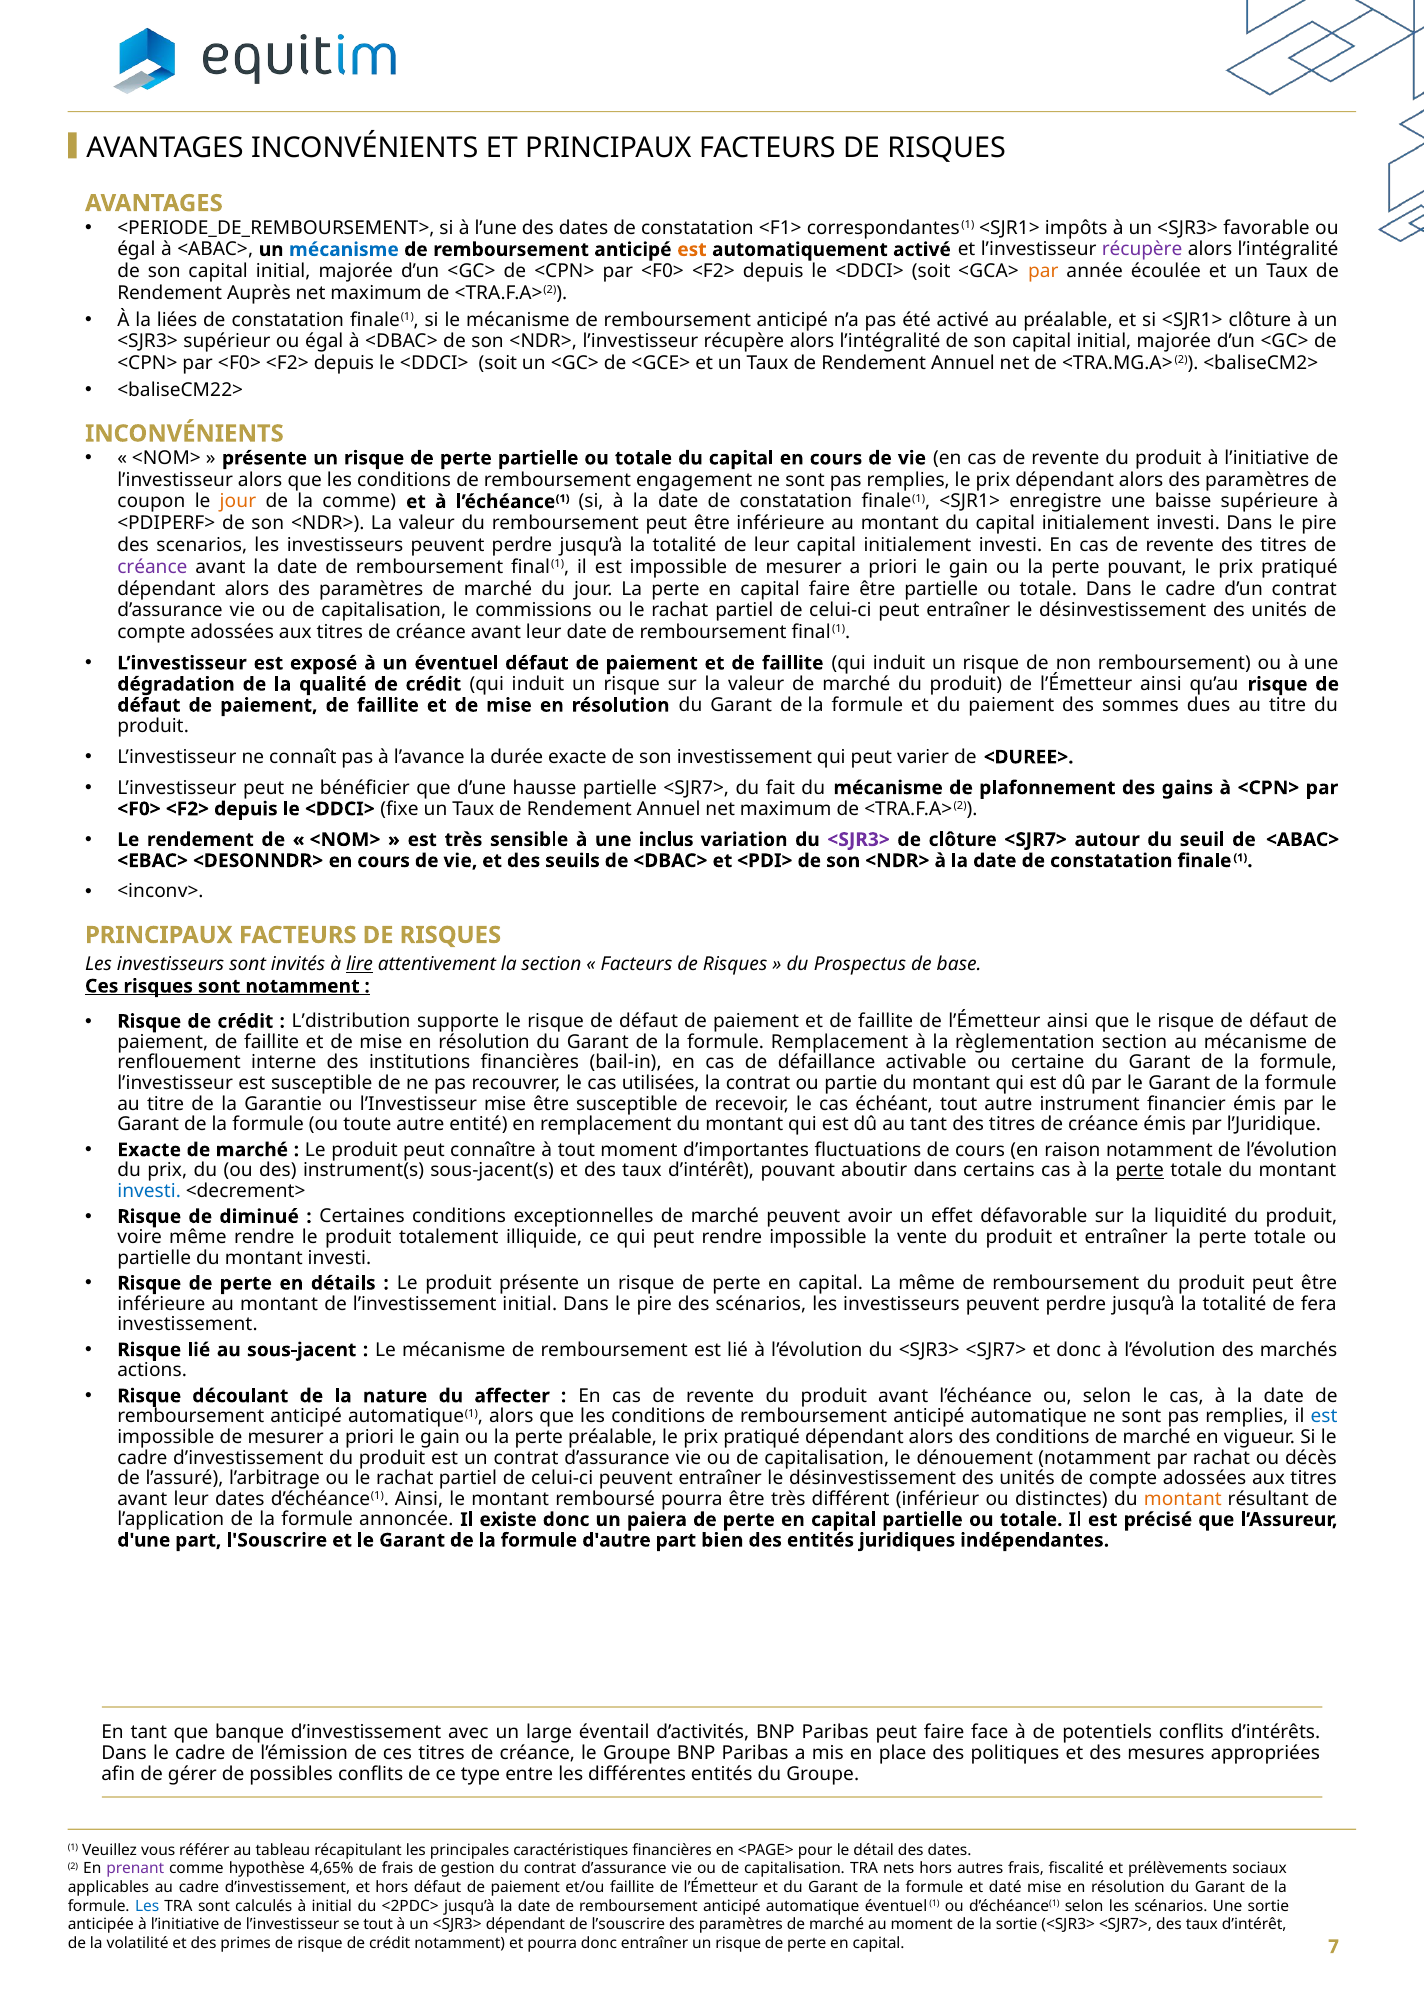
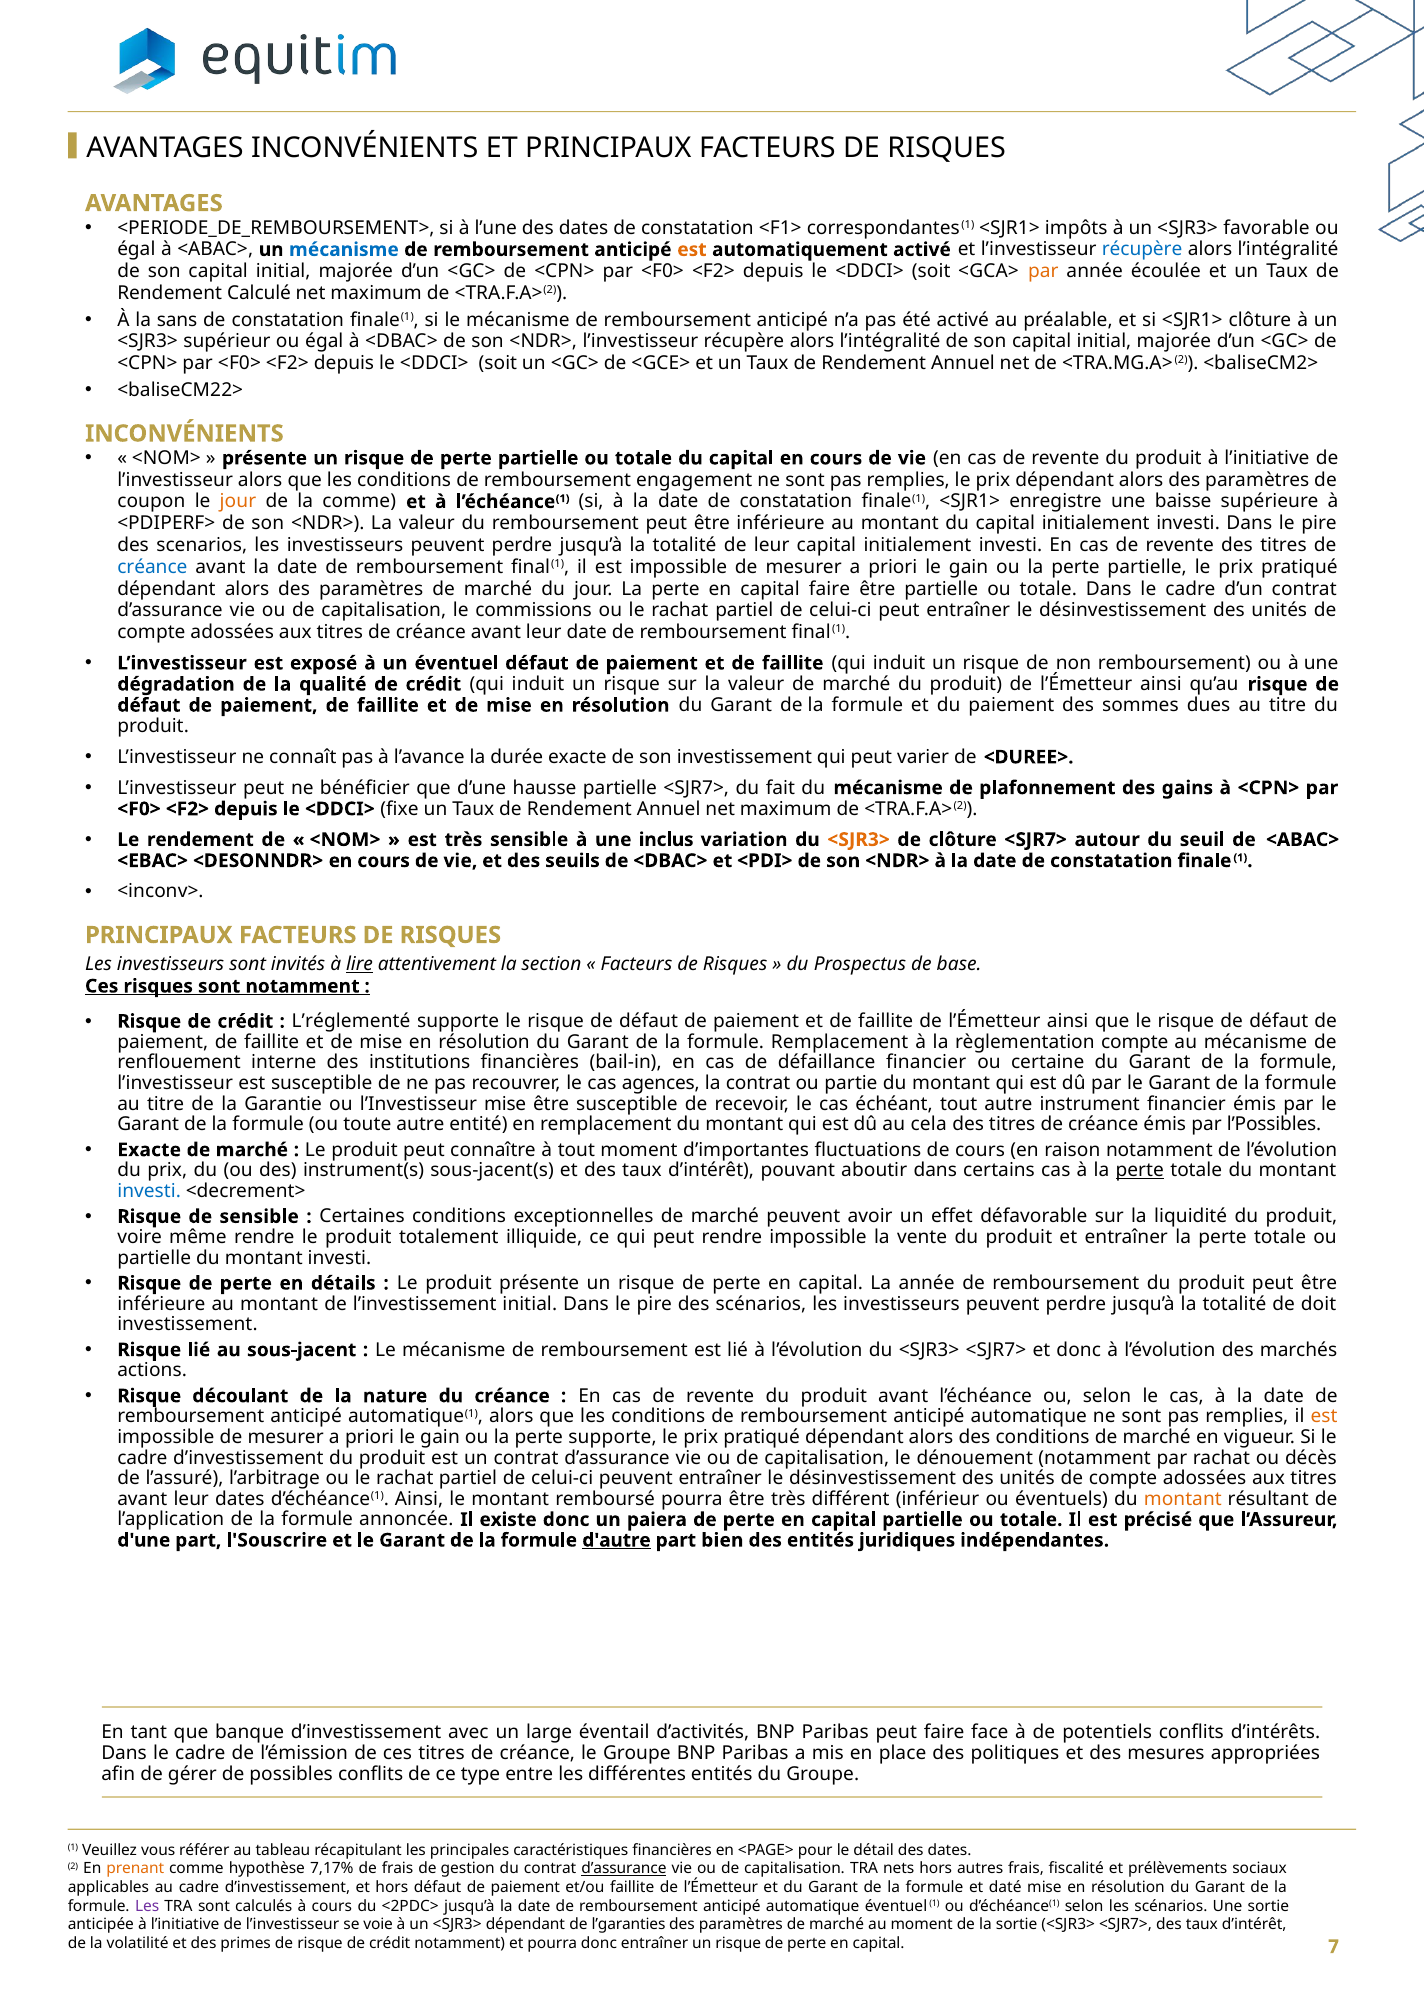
récupère at (1142, 250) colour: purple -> blue
Auprès: Auprès -> Calculé
liées: liées -> sans
créance at (152, 567) colour: purple -> blue
la perte pouvant: pouvant -> partielle
<SJR3> at (859, 840) colour: purple -> orange
L’distribution: L’distribution -> L’réglementé
règlementation section: section -> compte
défaillance activable: activable -> financier
utilisées: utilisées -> agences
au tant: tant -> cela
l’Juridique: l’Juridique -> l’Possibles
de diminué: diminué -> sensible
La même: même -> année
fera: fera -> doit
du affecter: affecter -> créance
est at (1324, 1417) colour: blue -> orange
perte préalable: préalable -> supporte
distinctes: distinctes -> éventuels
d'autre underline: none -> present
prenant colour: purple -> orange
4,65%: 4,65% -> 7,17%
d’assurance at (624, 1869) underline: none -> present
Les at (147, 1906) colour: blue -> purple
à initial: initial -> cours
se tout: tout -> voie
l’souscrire: l’souscrire -> l’garanties
